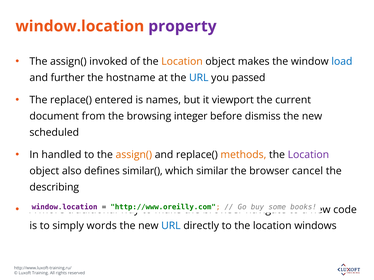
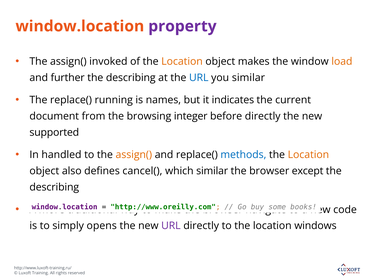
load colour: blue -> orange
hostname at (131, 78): hostname -> describing
you passed: passed -> similar
entered: entered -> running
viewport: viewport -> indicates
before dismiss: dismiss -> directly
scheduled: scheduled -> supported
methods colour: orange -> blue
Location at (308, 155) colour: purple -> orange
similar(: similar( -> cancel(
cancel: cancel -> except
words: words -> opens
URL at (171, 226) colour: blue -> purple
